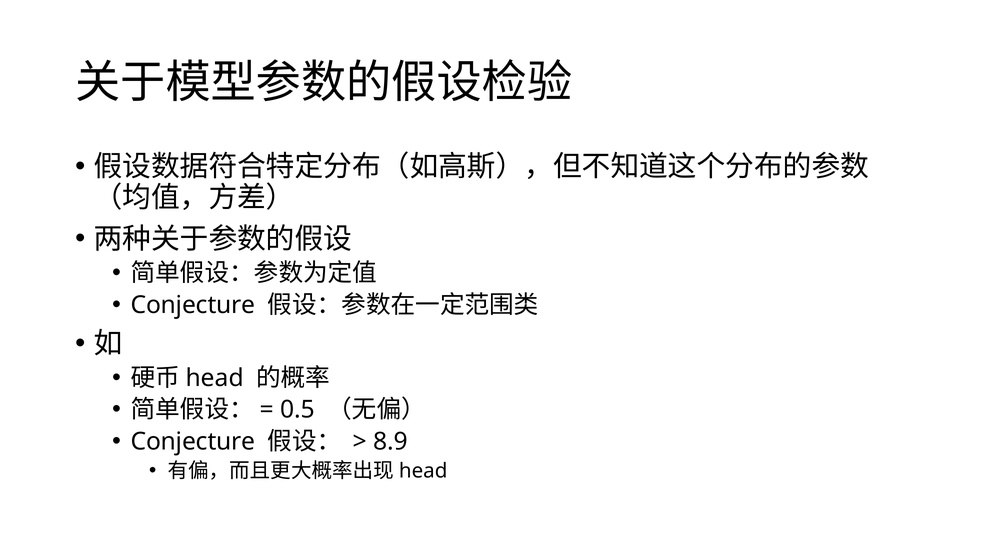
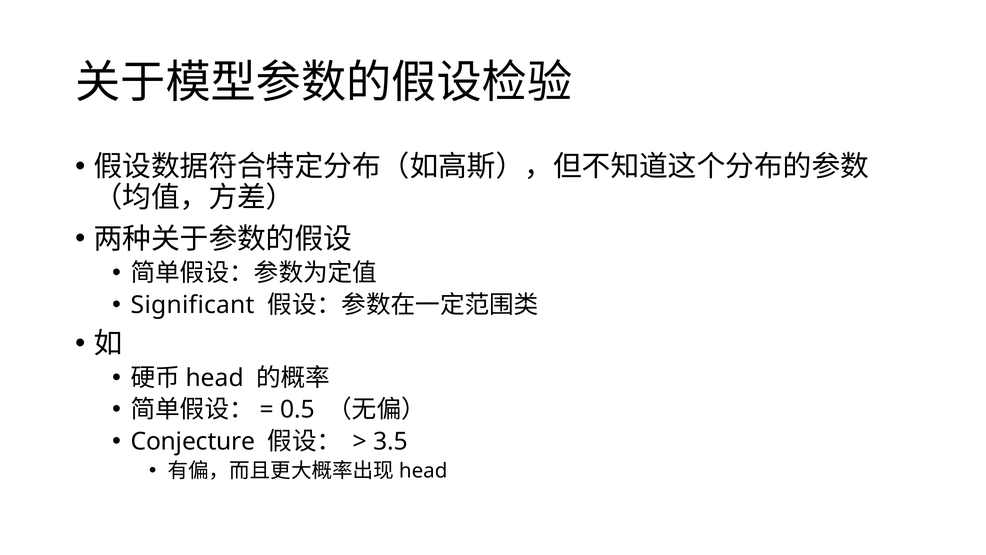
Conjecture at (193, 305): Conjecture -> Significant
8.9: 8.9 -> 3.5
